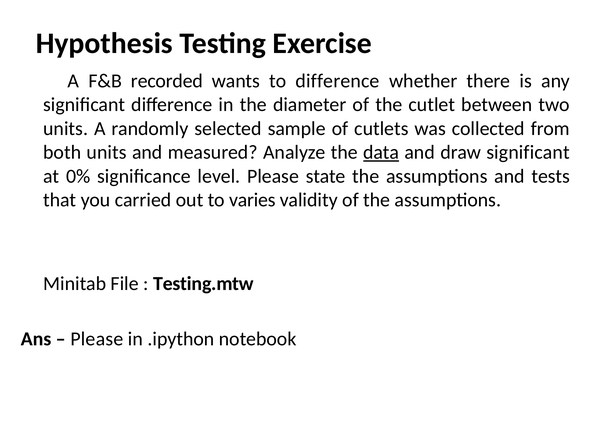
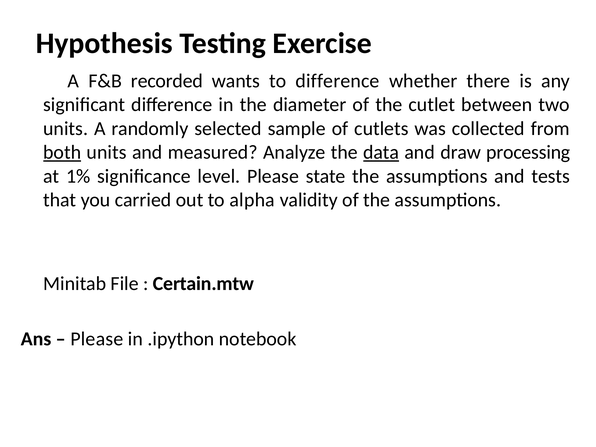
both underline: none -> present
draw significant: significant -> processing
0%: 0% -> 1%
varies: varies -> alpha
Testing.mtw: Testing.mtw -> Certain.mtw
